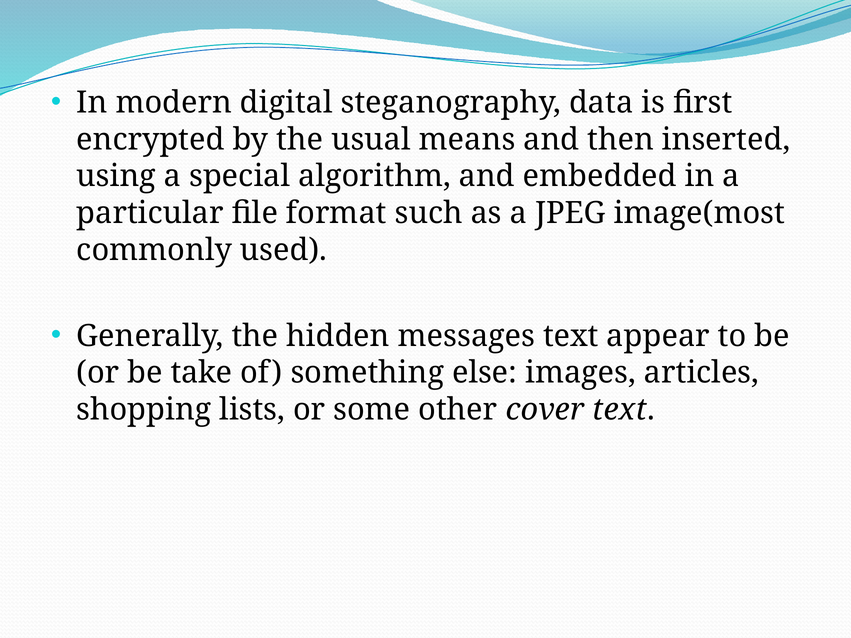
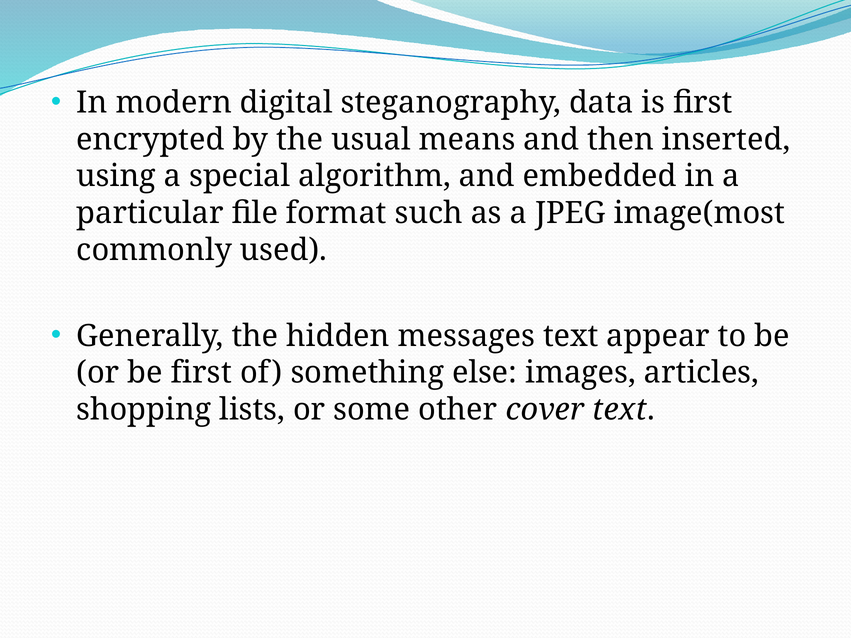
be take: take -> first
